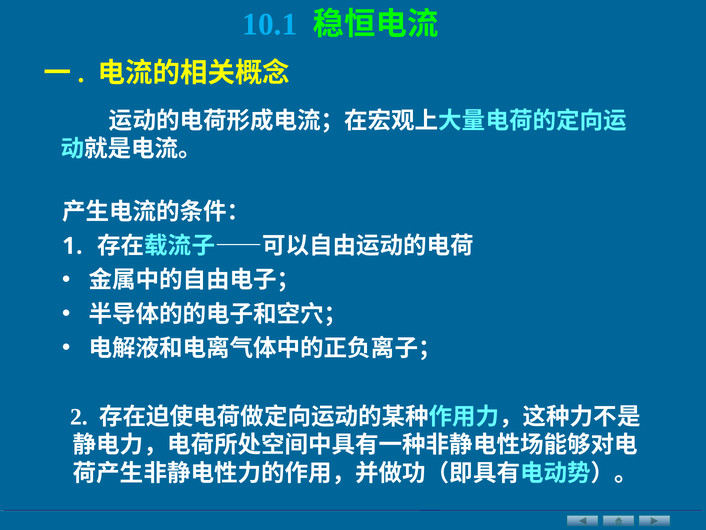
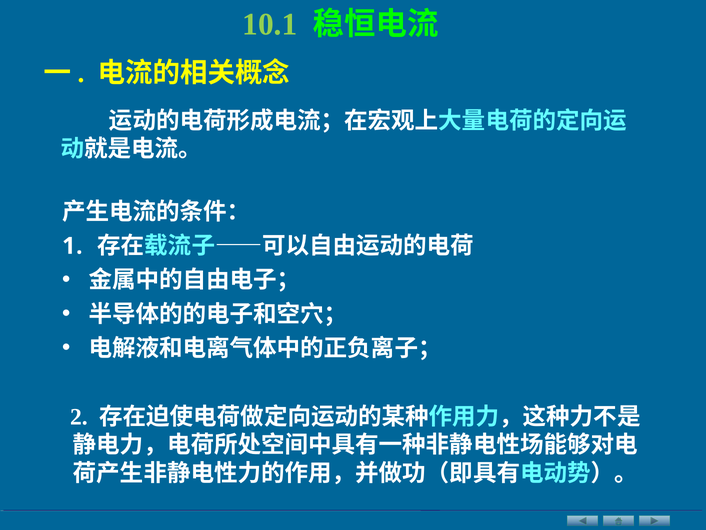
10.1 colour: light blue -> light green
